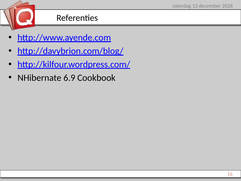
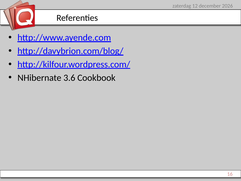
6.9: 6.9 -> 3.6
